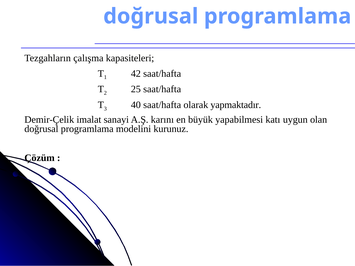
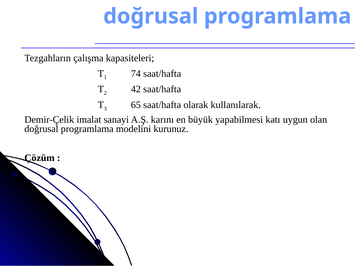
42: 42 -> 74
25: 25 -> 42
40: 40 -> 65
yapmaktadır: yapmaktadır -> kullanılarak
